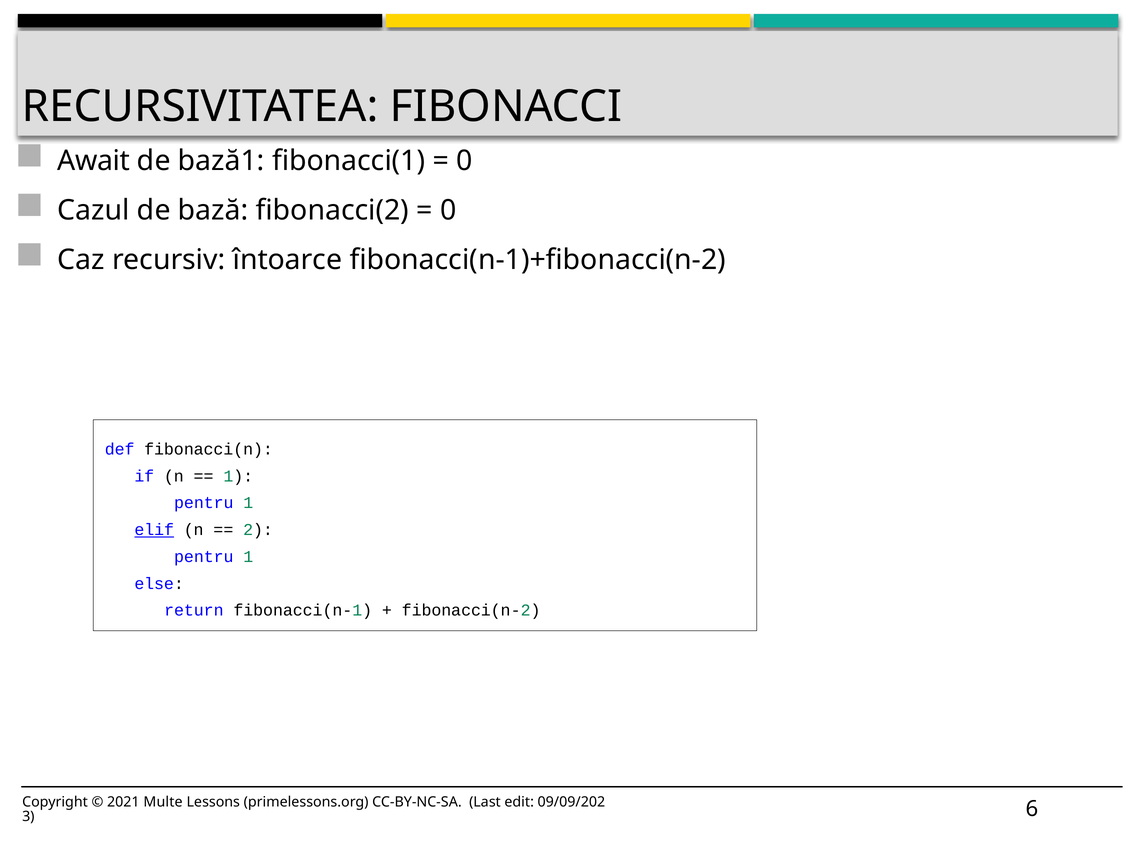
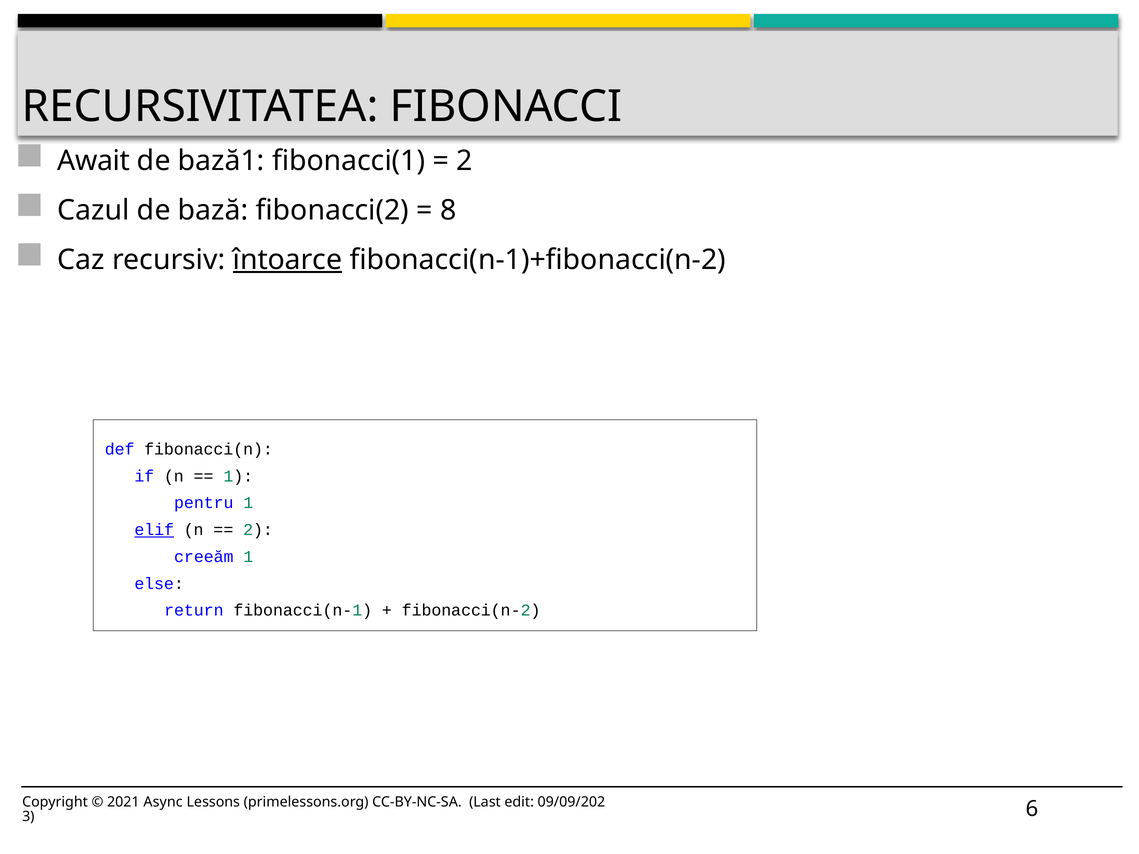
0 at (465, 161): 0 -> 2
0 at (448, 210): 0 -> 8
întoarce underline: none -> present
pentru at (204, 557): pentru -> creeăm
Multe: Multe -> Async
